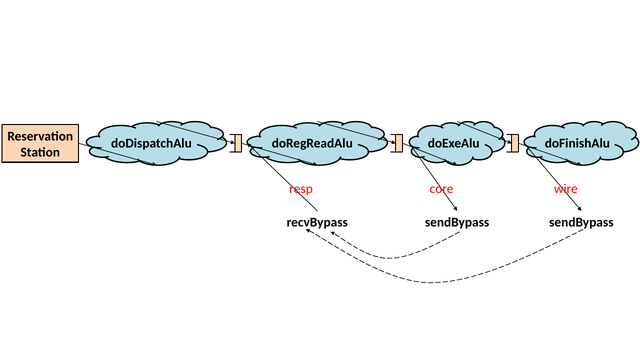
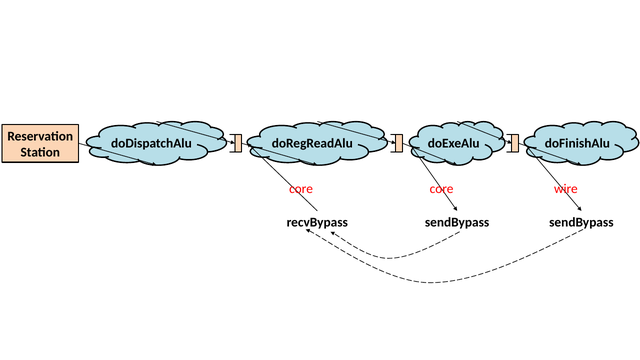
resp at (301, 189): resp -> core
